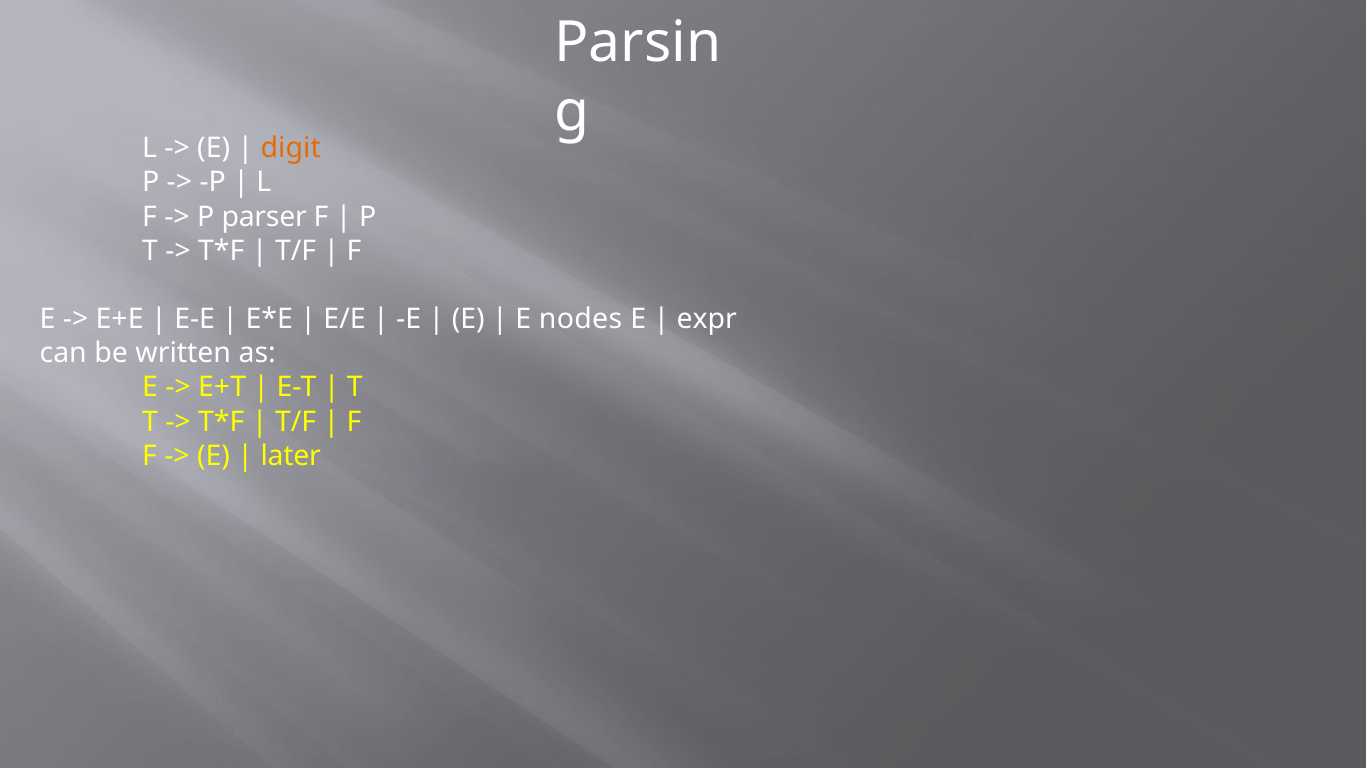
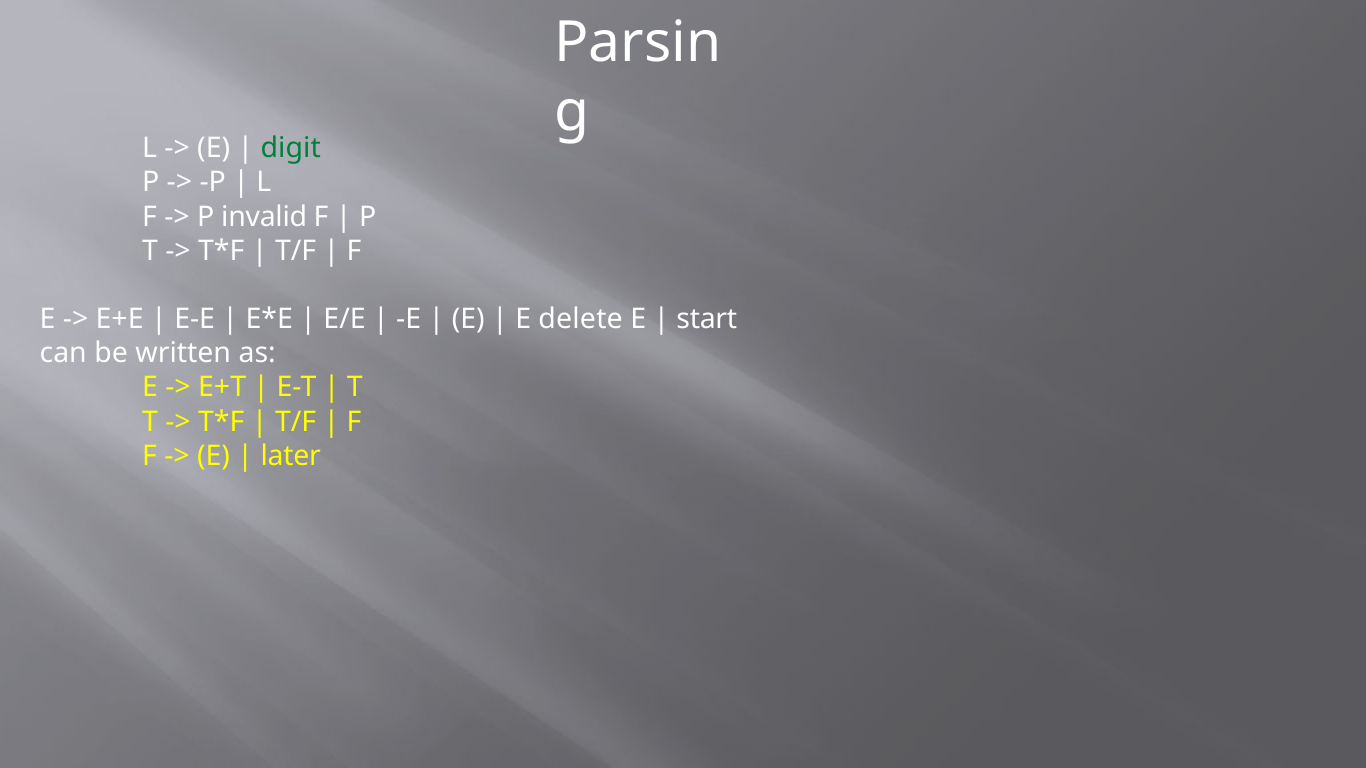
digit colour: orange -> green
parser: parser -> invalid
nodes: nodes -> delete
expr: expr -> start
